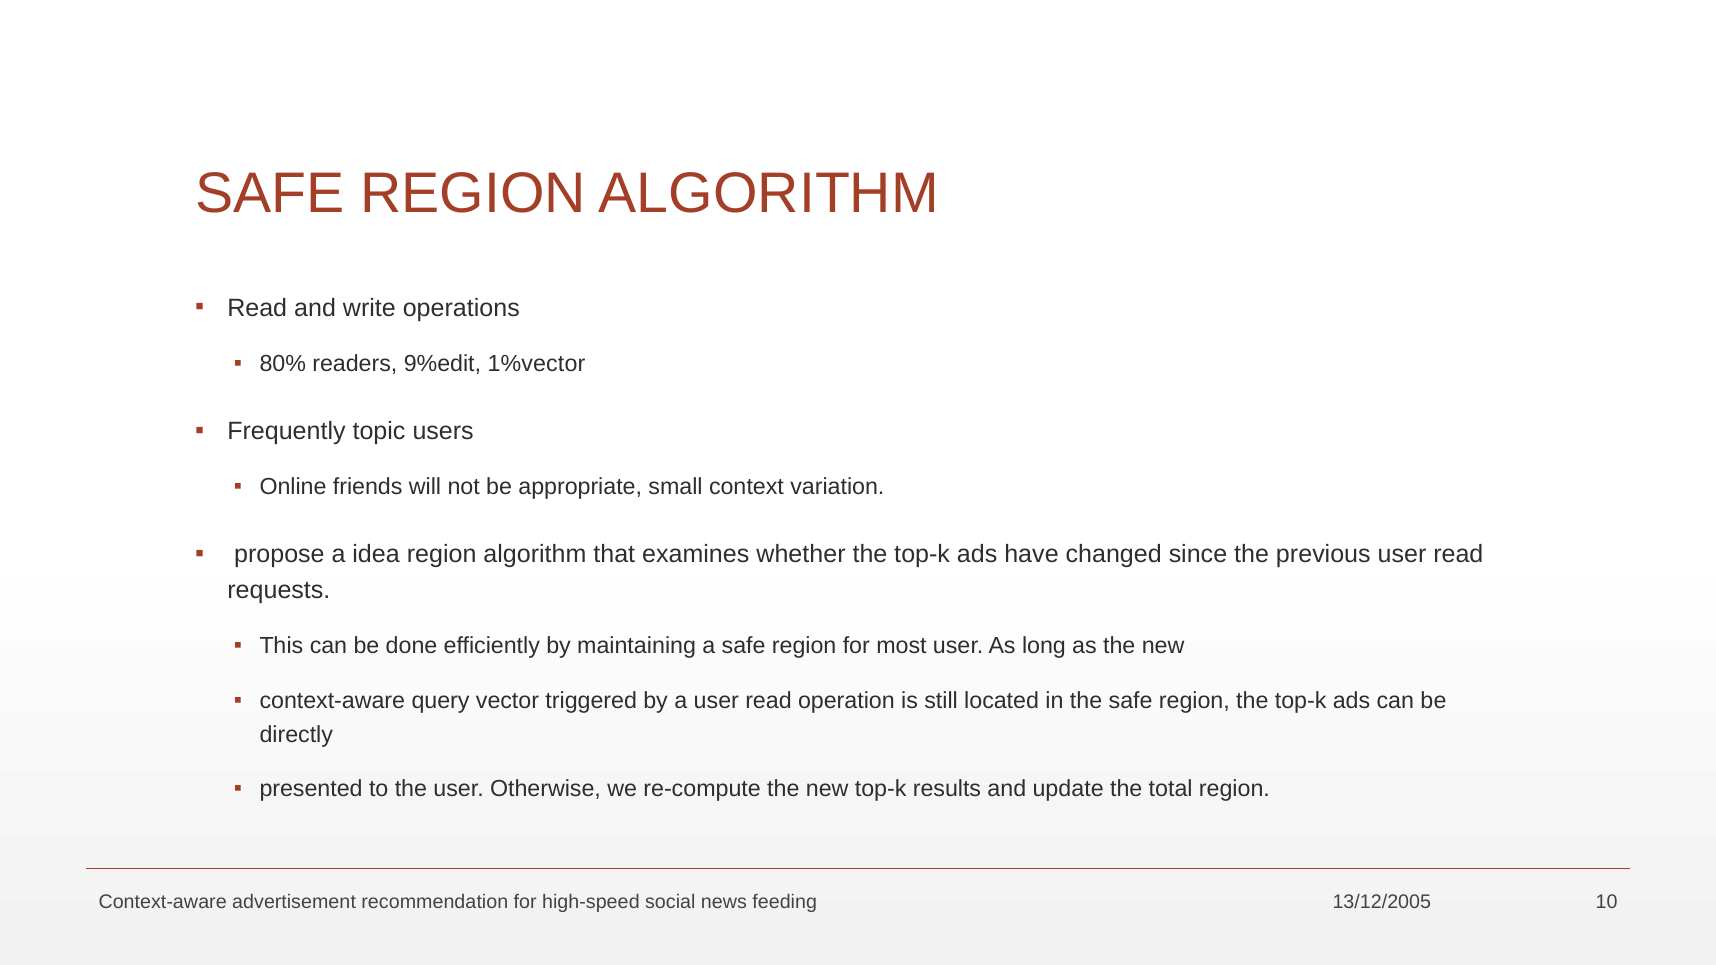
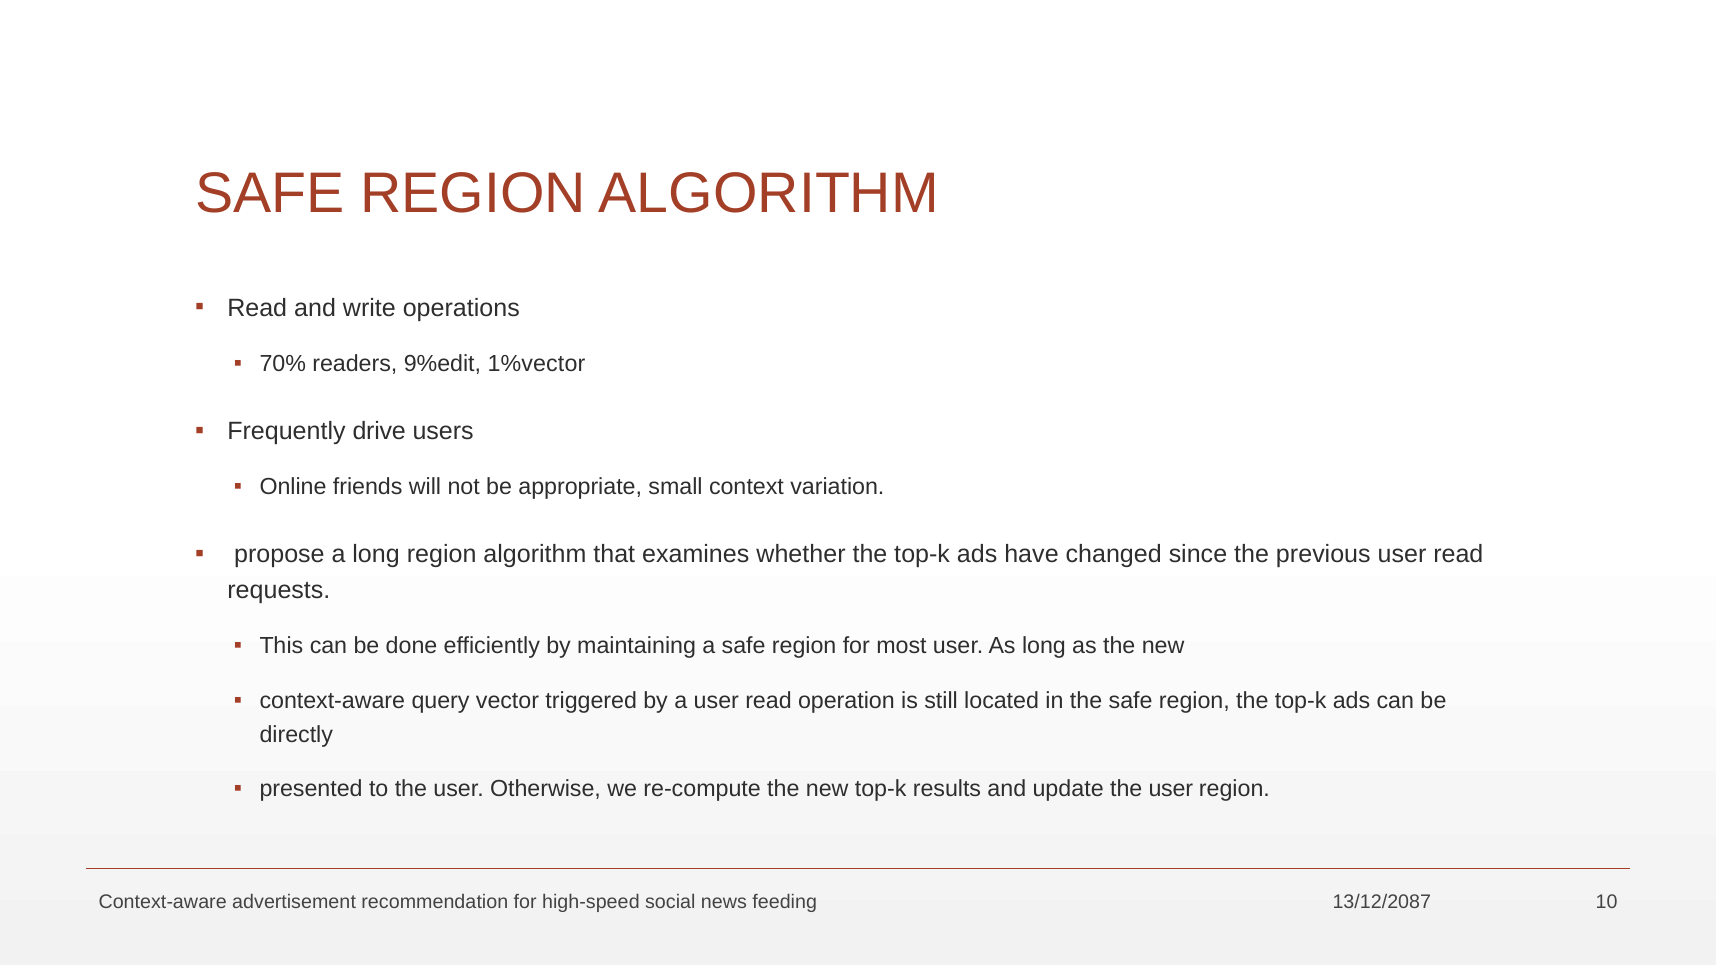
80%: 80% -> 70%
topic: topic -> drive
a idea: idea -> long
update the total: total -> user
13/12/2005: 13/12/2005 -> 13/12/2087
